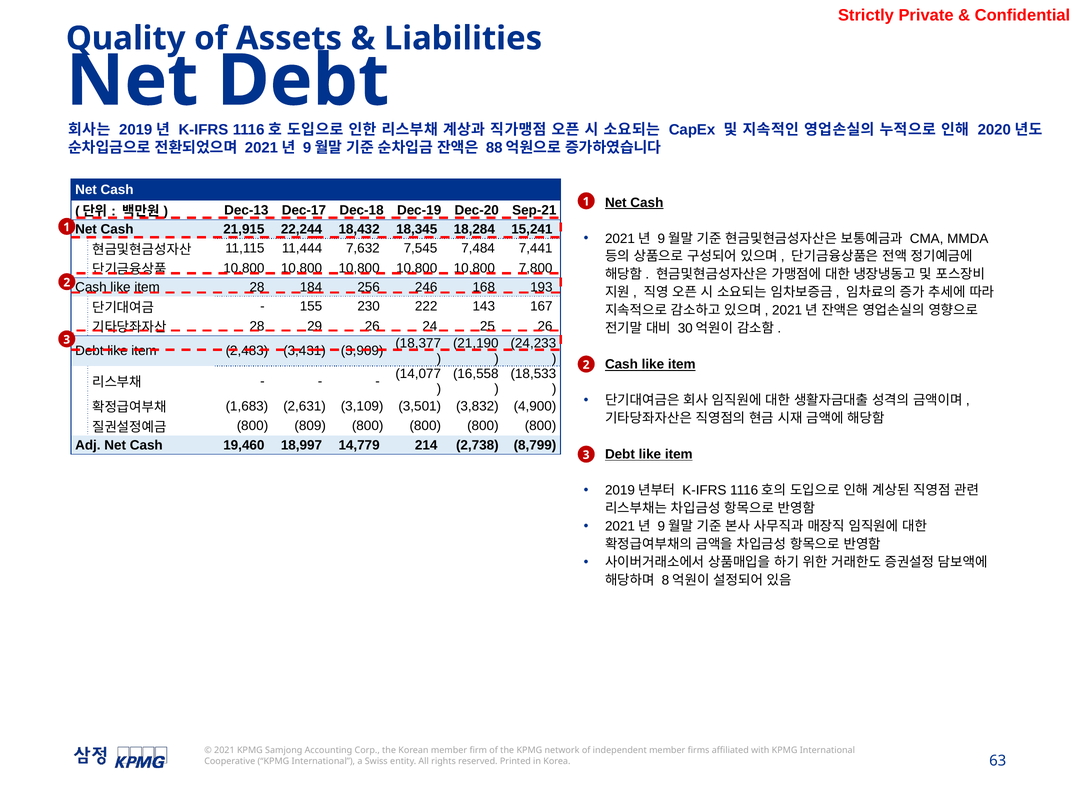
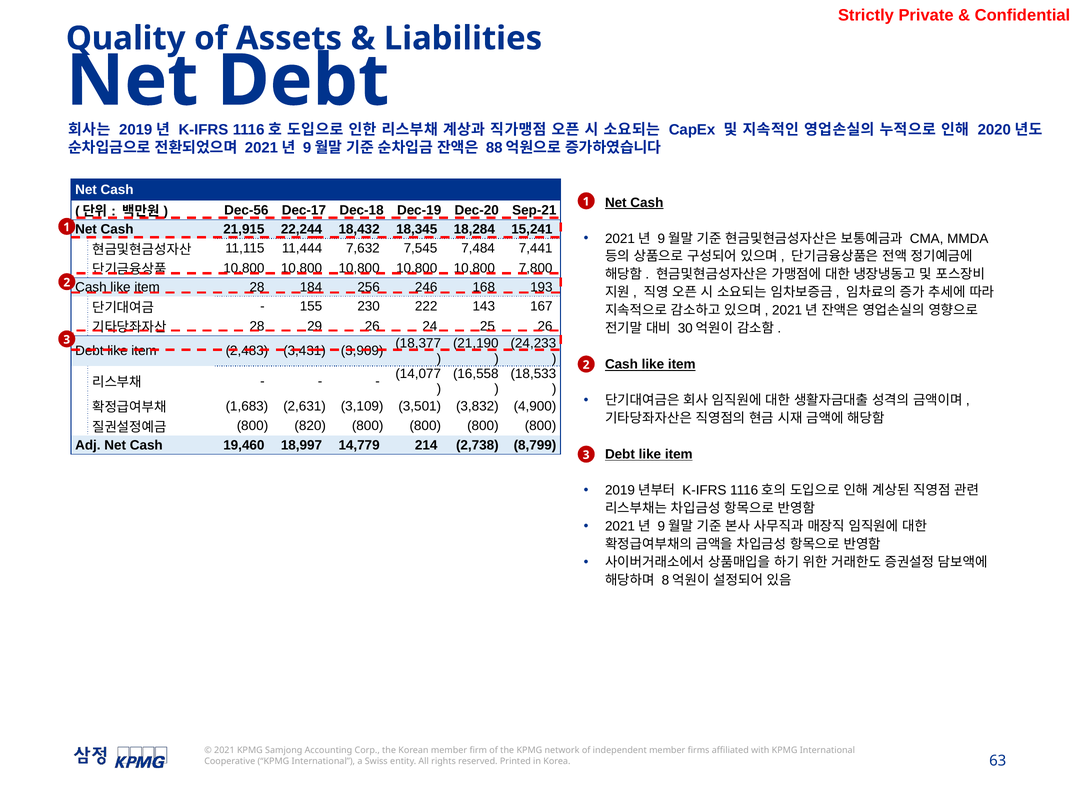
Dec-13: Dec-13 -> Dec-56
809: 809 -> 820
